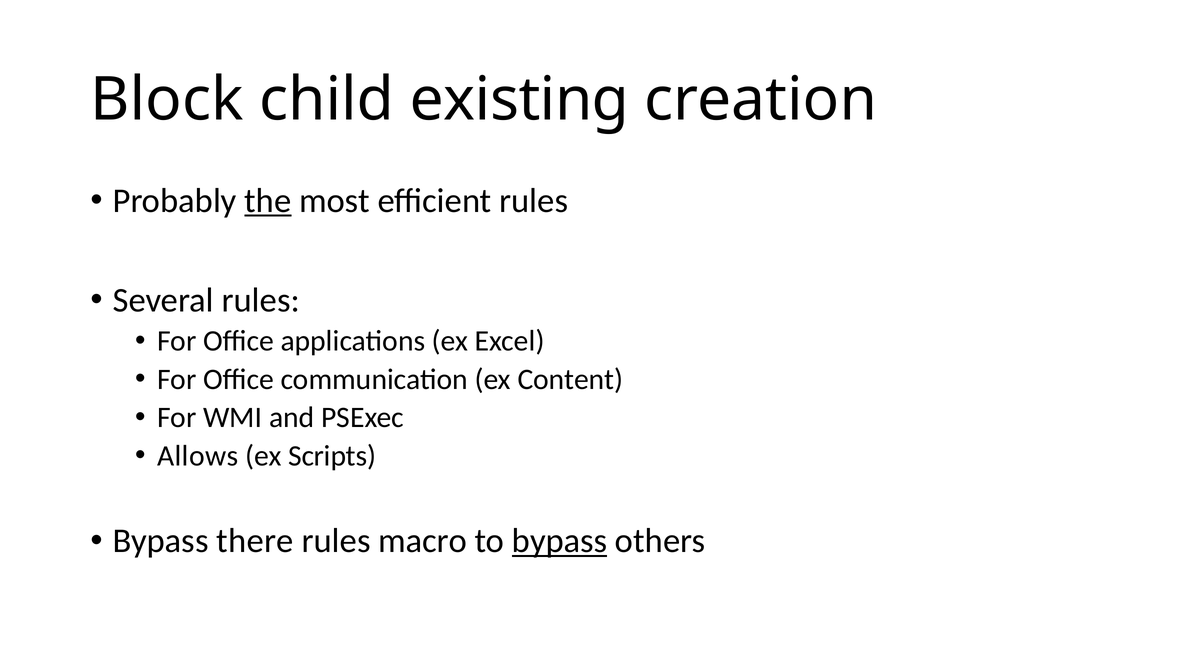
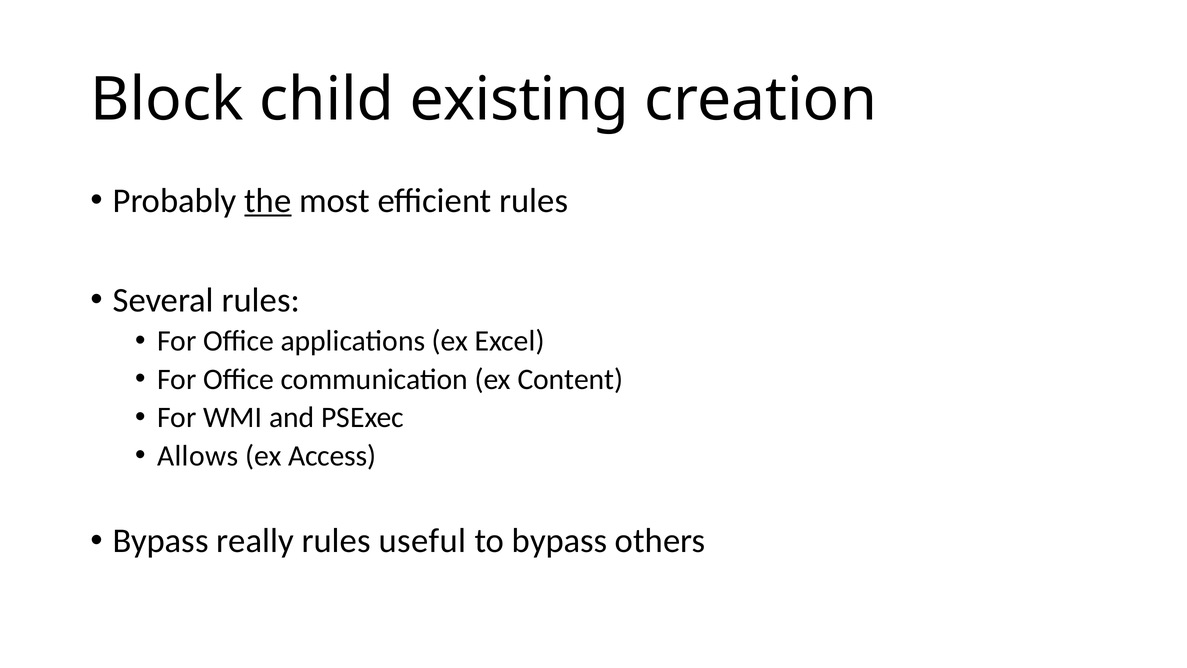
Scripts: Scripts -> Access
there: there -> really
macro: macro -> useful
bypass at (560, 541) underline: present -> none
